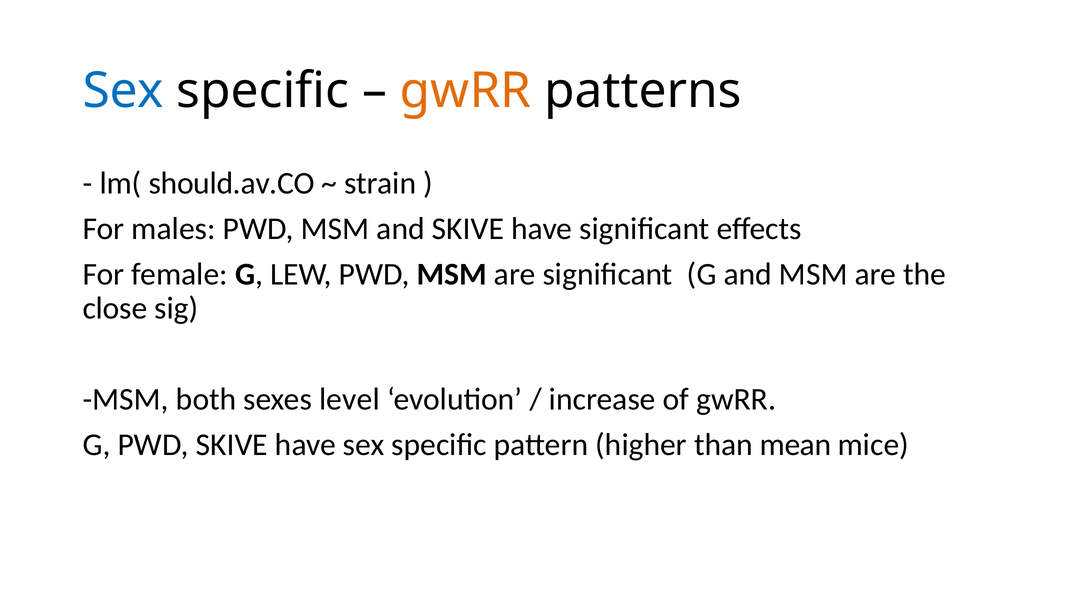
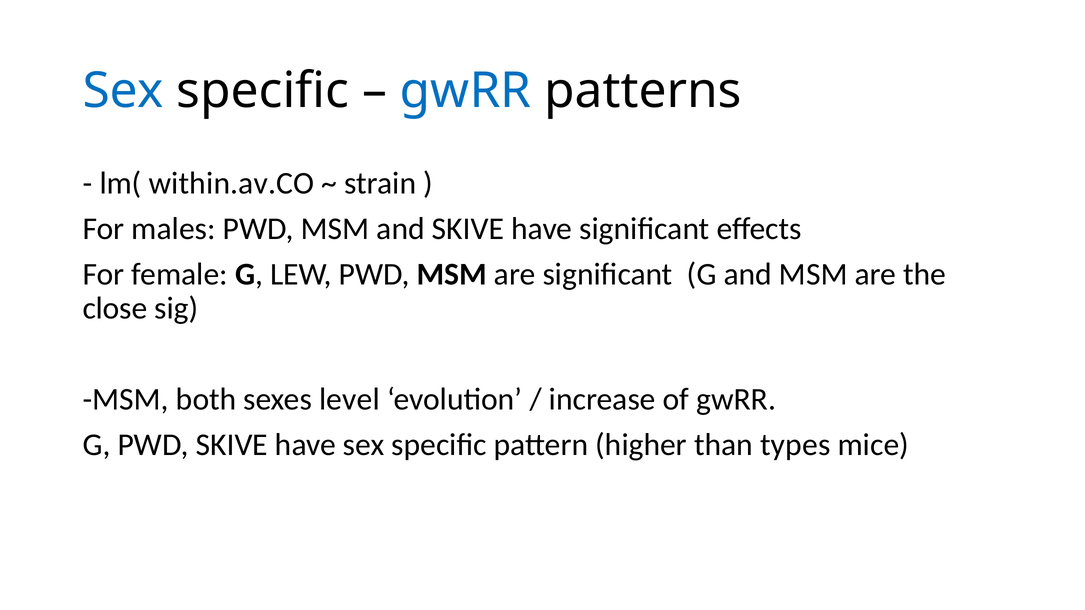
gwRR at (466, 91) colour: orange -> blue
should.av.CO: should.av.CO -> within.av.CO
mean: mean -> types
